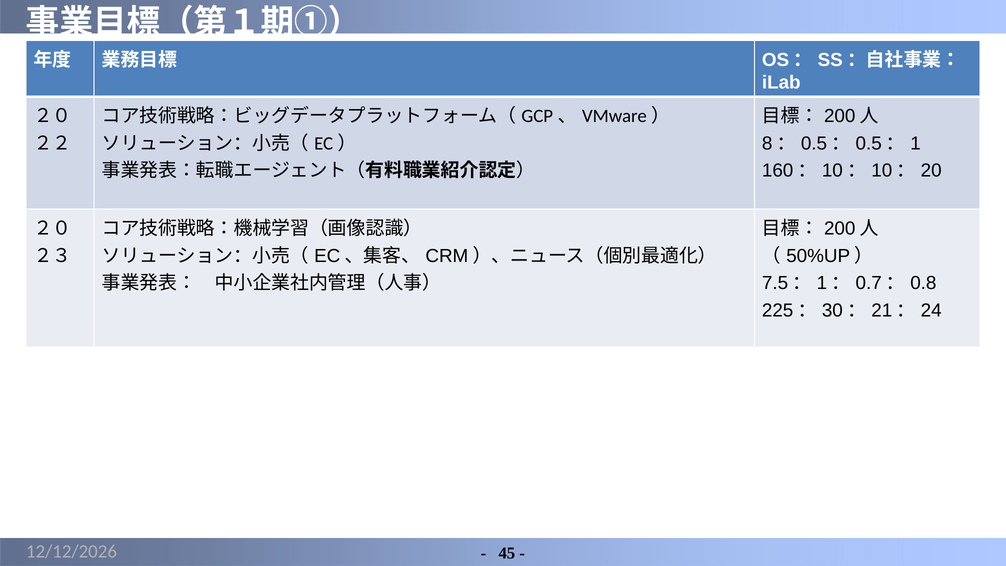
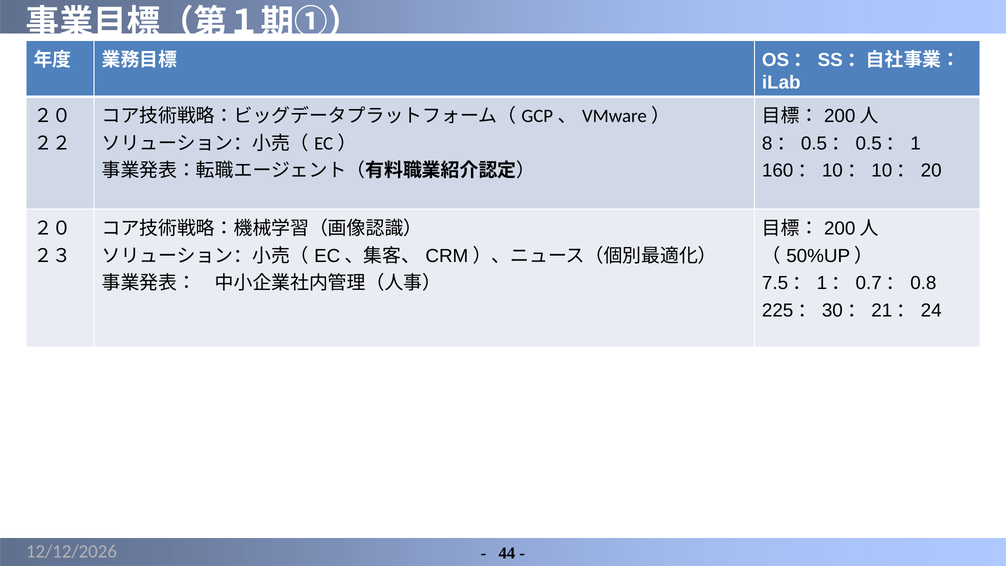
45: 45 -> 44
